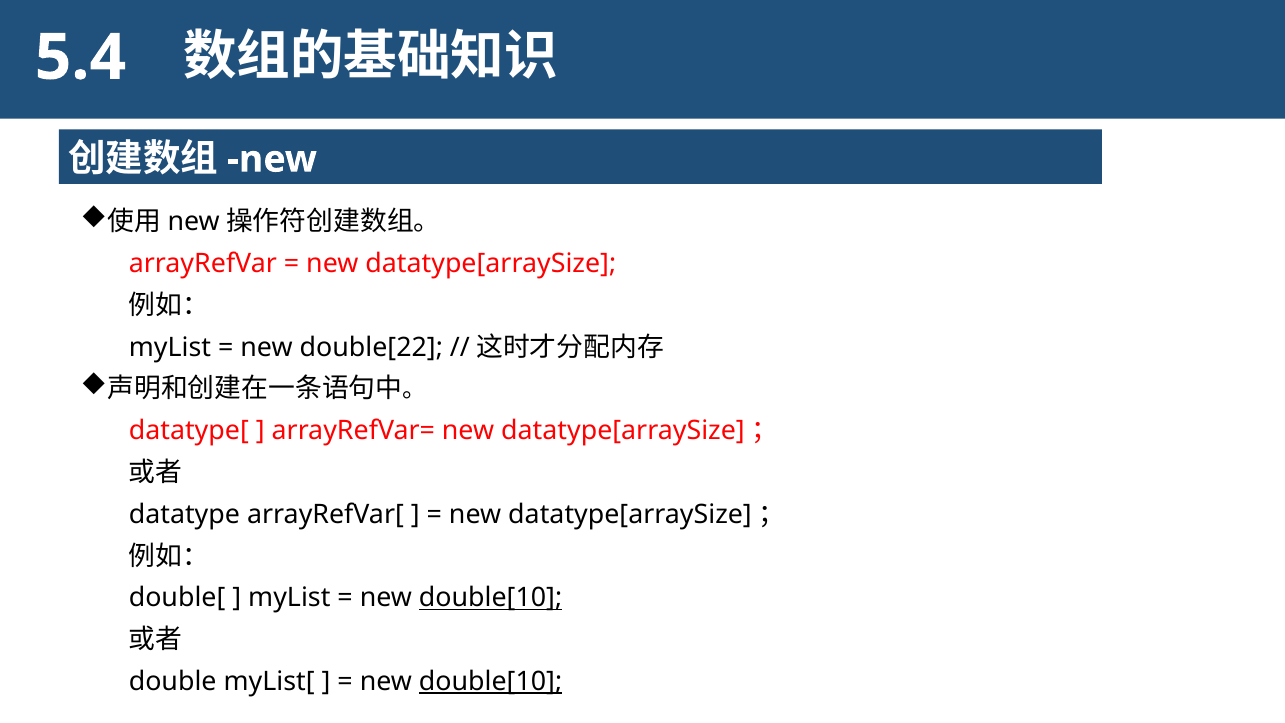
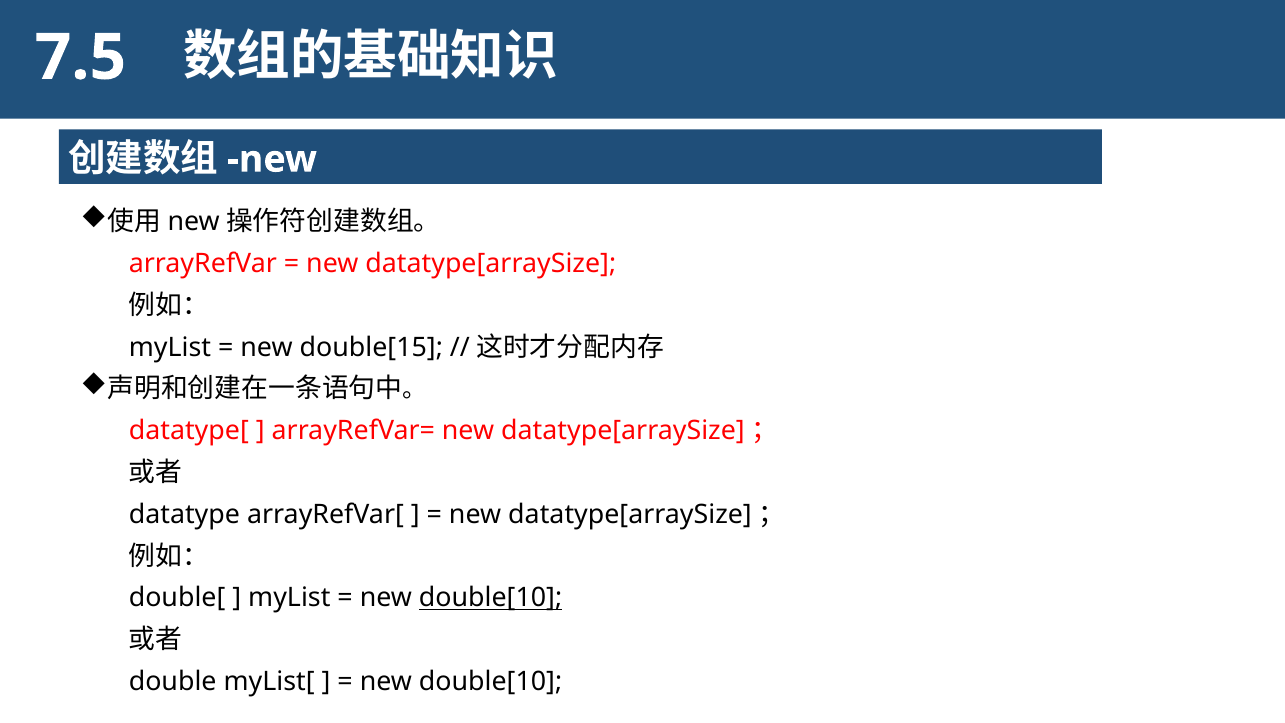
5.4: 5.4 -> 7.5
double[22: double[22 -> double[15
double[10 at (491, 681) underline: present -> none
